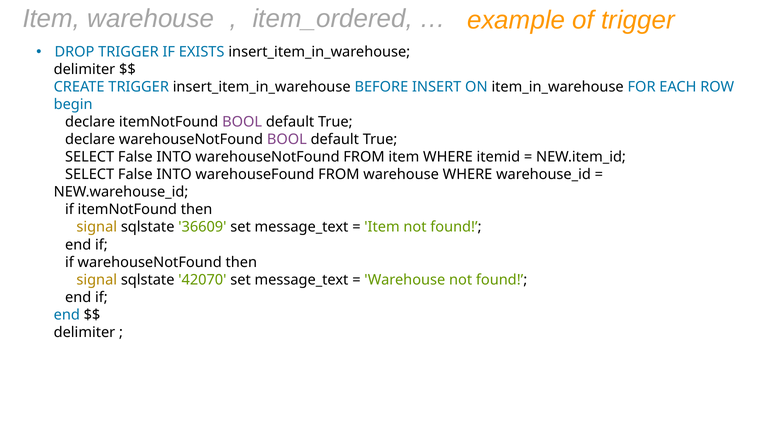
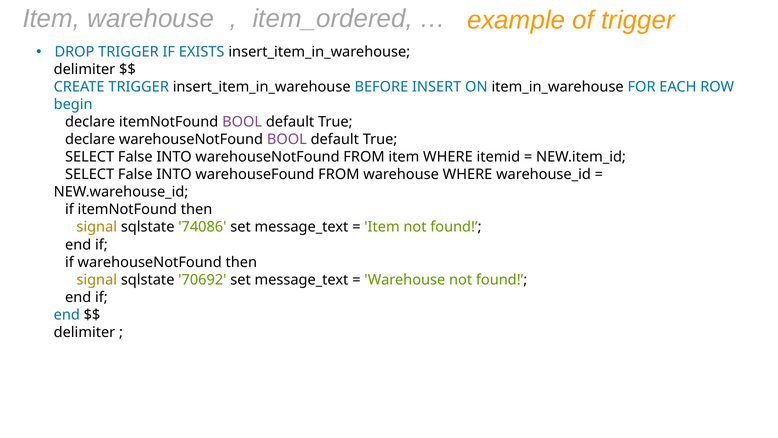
36609: 36609 -> 74086
42070: 42070 -> 70692
